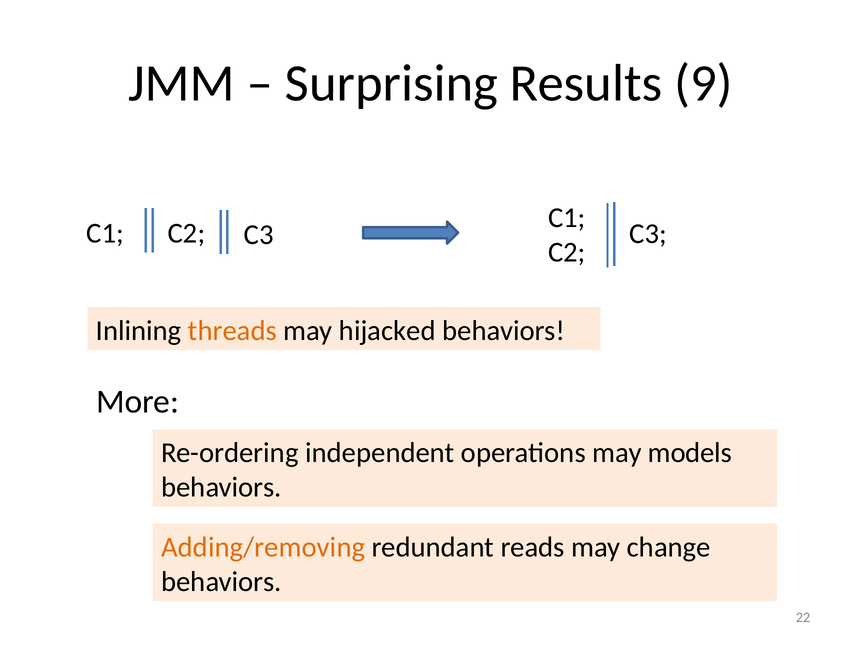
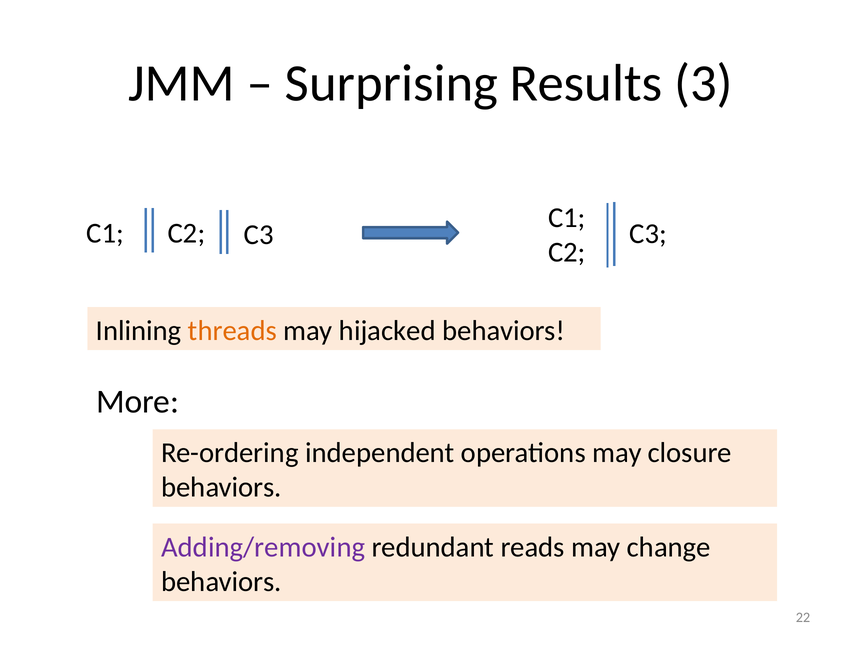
9: 9 -> 3
models: models -> closure
Adding/removing colour: orange -> purple
